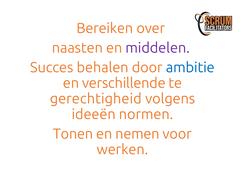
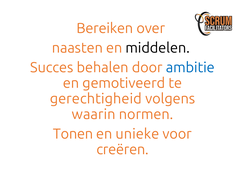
middelen colour: purple -> black
verschillende: verschillende -> gemotiveerd
ideeën: ideeën -> waarin
nemen: nemen -> unieke
werken: werken -> creëren
